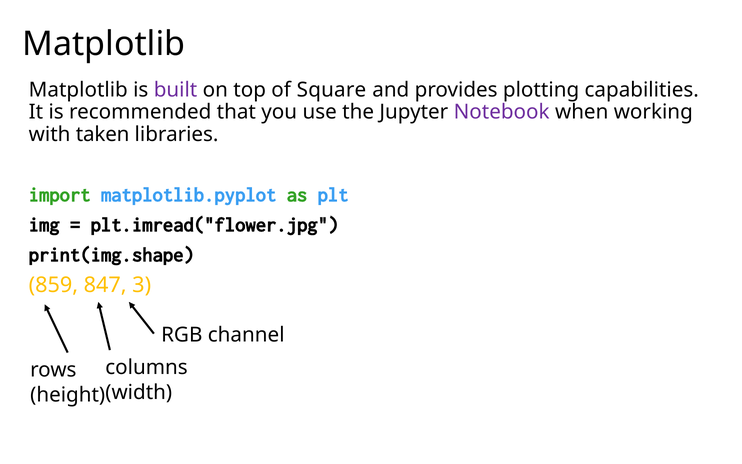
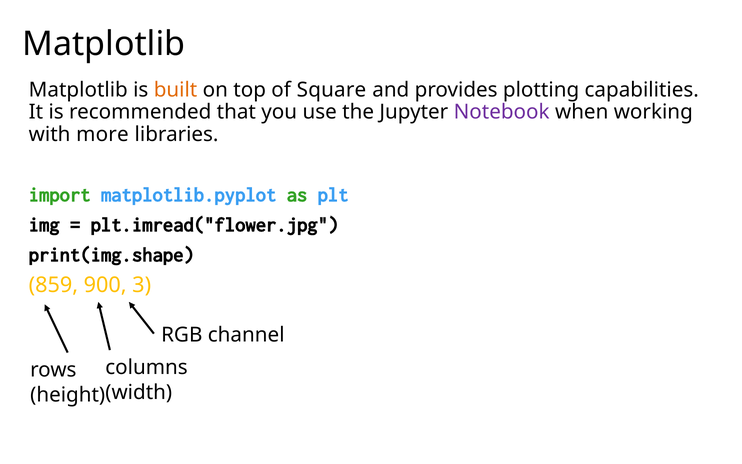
built colour: purple -> orange
taken: taken -> more
847: 847 -> 900
